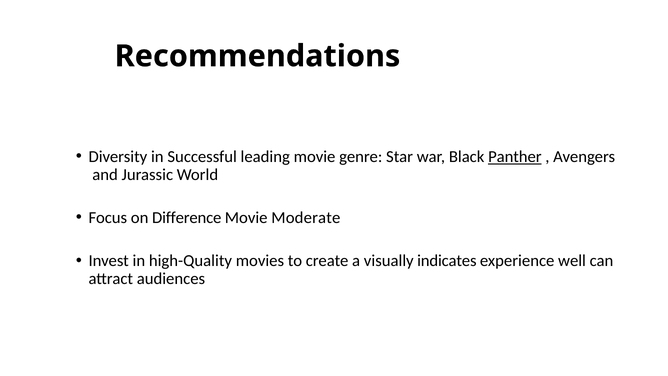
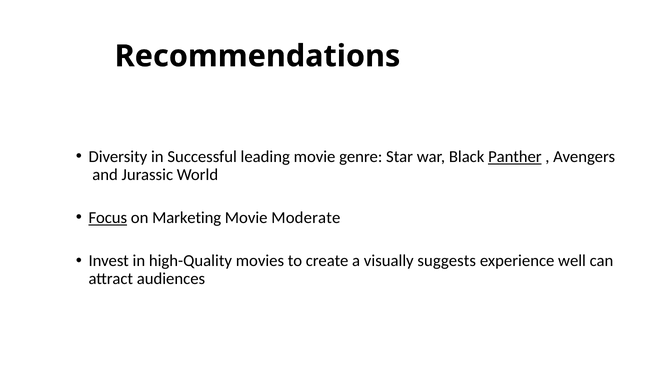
Focus underline: none -> present
Difference: Difference -> Marketing
indicates: indicates -> suggests
